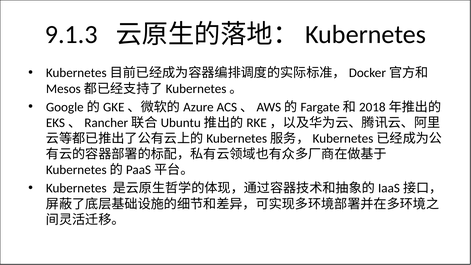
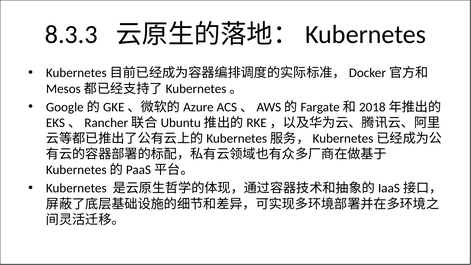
9.1.3: 9.1.3 -> 8.3.3
